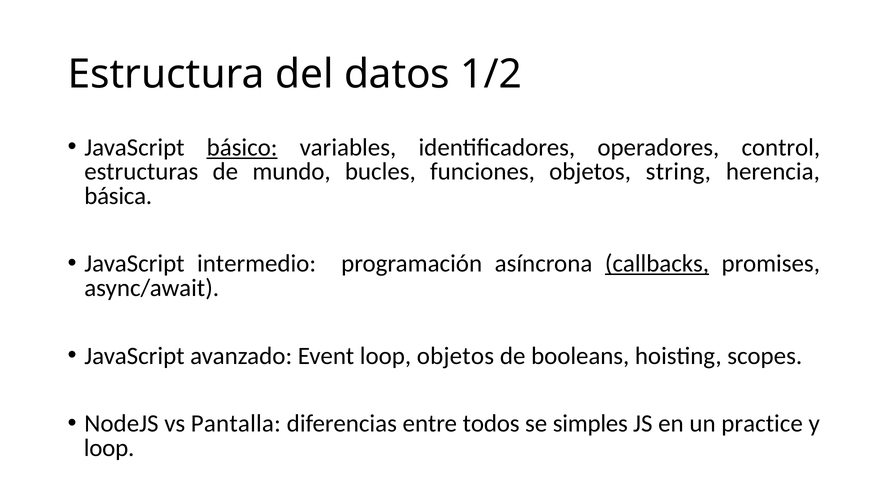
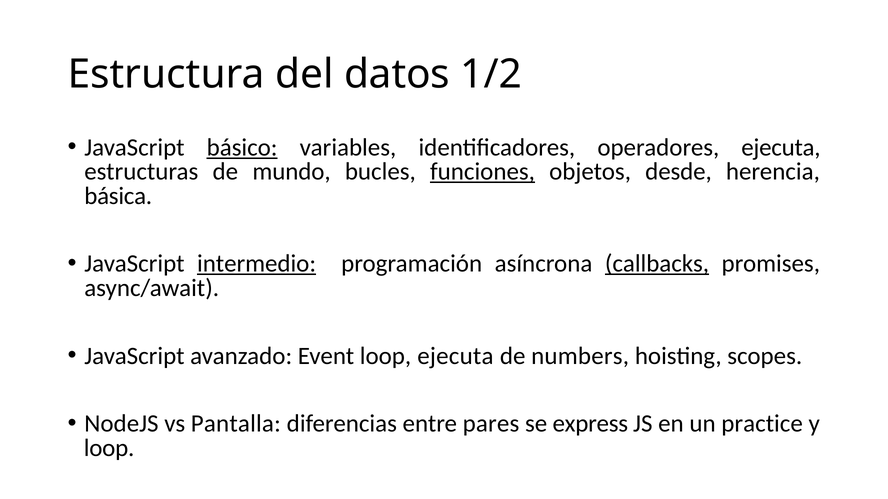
operadores control: control -> ejecuta
funciones underline: none -> present
string: string -> desde
intermedio underline: none -> present
loop objetos: objetos -> ejecuta
booleans: booleans -> numbers
todos: todos -> pares
simples: simples -> express
